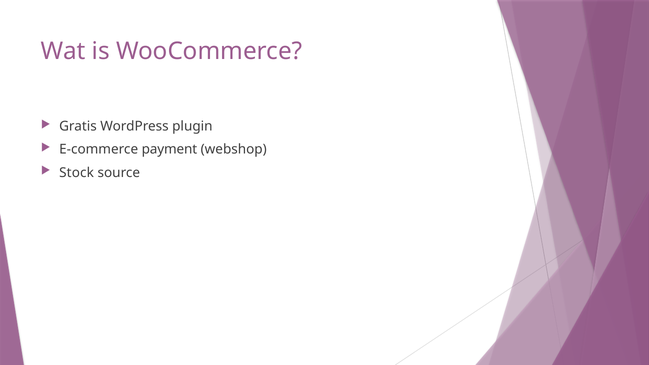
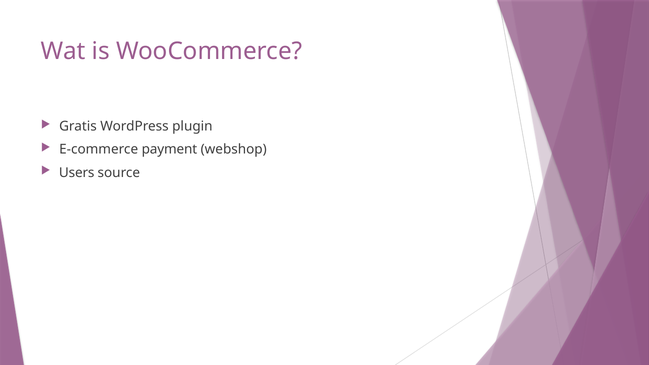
Stock: Stock -> Users
